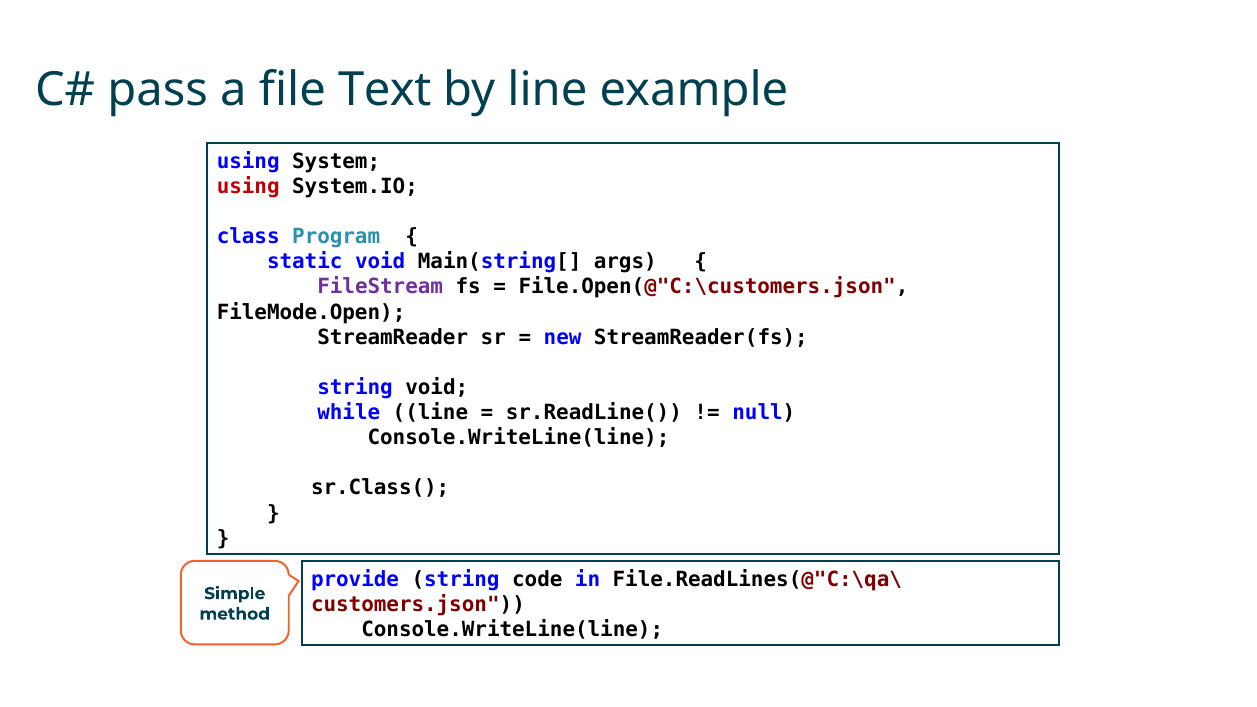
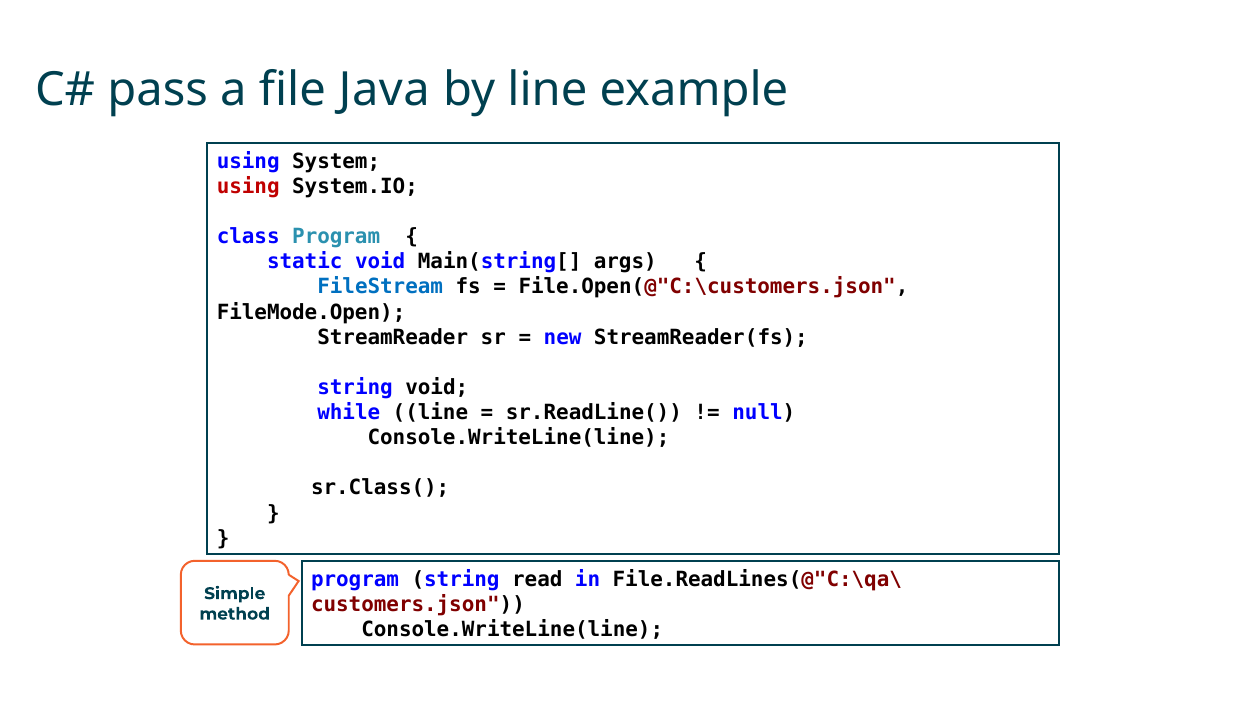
Text: Text -> Java
FileStream colour: purple -> blue
provide at (355, 580): provide -> program
code: code -> read
